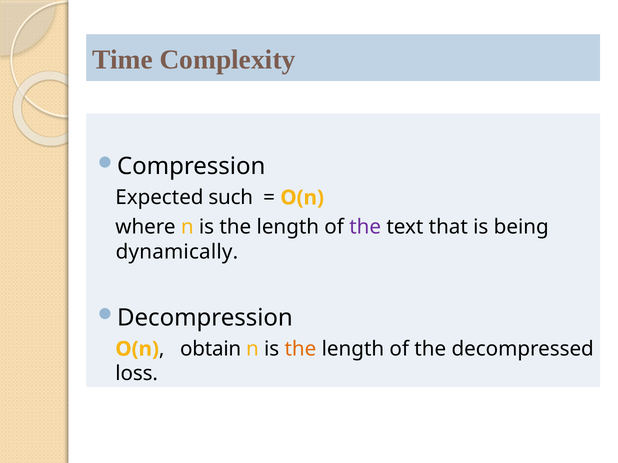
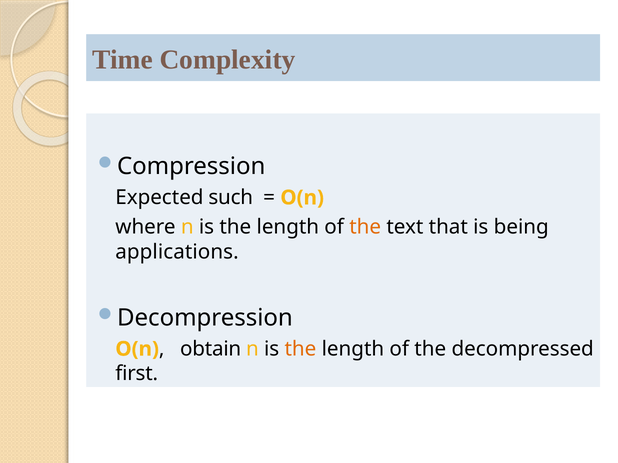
the at (365, 227) colour: purple -> orange
dynamically: dynamically -> applications
loss: loss -> first
